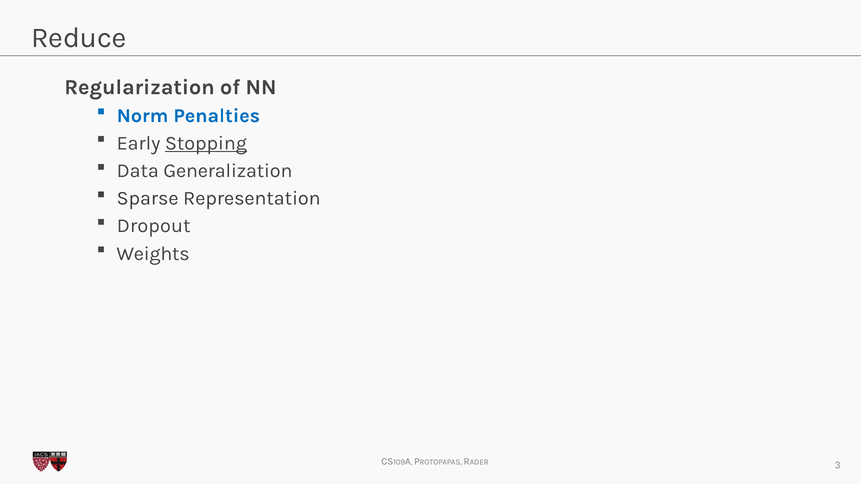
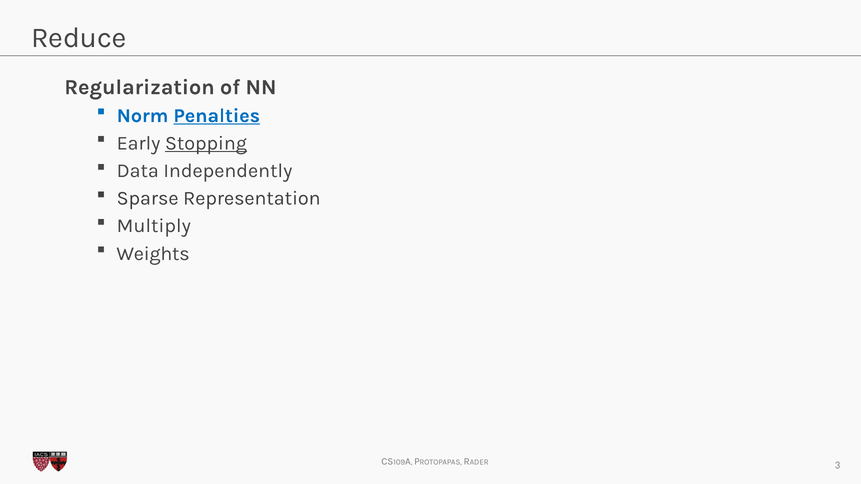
Penalties underline: none -> present
Generalization: Generalization -> Independently
Dropout: Dropout -> Multiply
